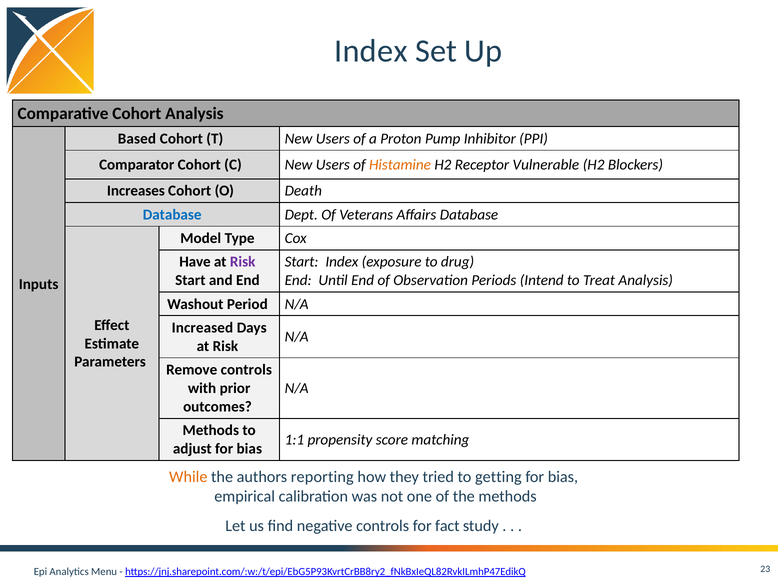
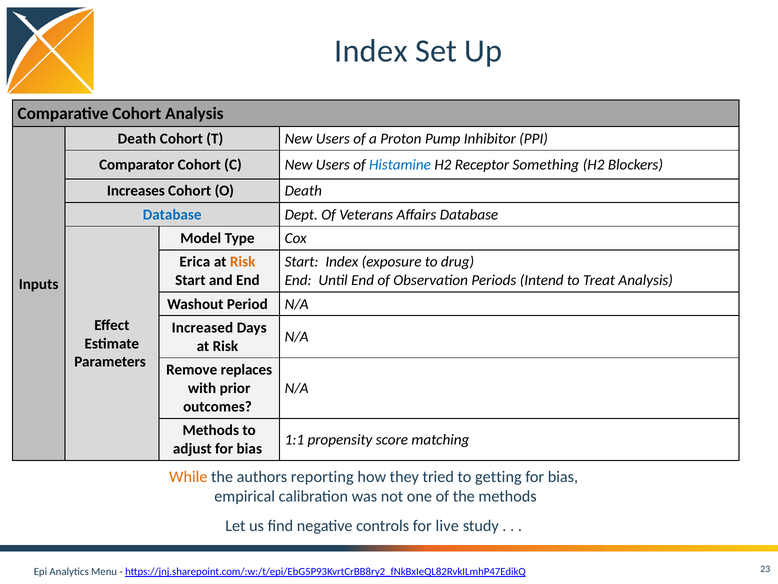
Based at (137, 138): Based -> Death
Histamine colour: orange -> blue
Vulnerable: Vulnerable -> Something
Have: Have -> Erica
Risk at (243, 262) colour: purple -> orange
Remove controls: controls -> replaces
fact: fact -> live
